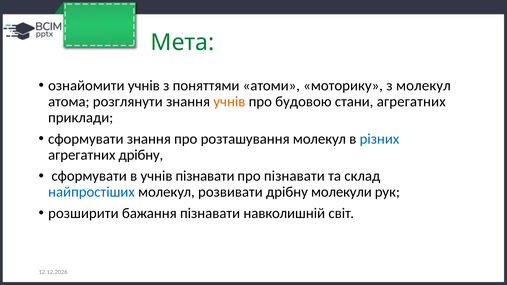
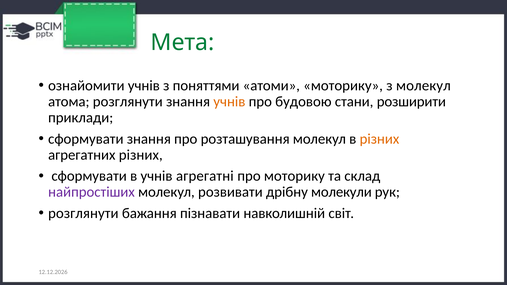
стани агрегатних: агрегатних -> розширити
різних at (379, 139) colour: blue -> orange
агрегатних дрібну: дрібну -> різних
учнів пізнавати: пізнавати -> агрегатні
про пізнавати: пізнавати -> моторику
найпростіших colour: blue -> purple
розширити at (83, 213): розширити -> розглянути
